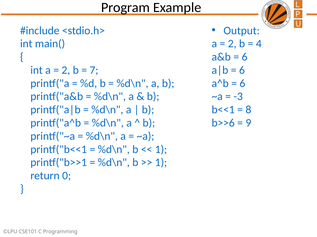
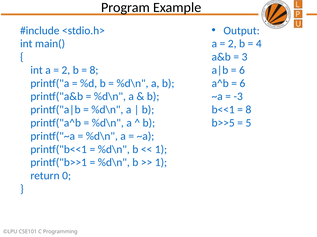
6 at (245, 57): 6 -> 3
7 at (94, 70): 7 -> 8
b>>6: b>>6 -> b>>5
9: 9 -> 5
